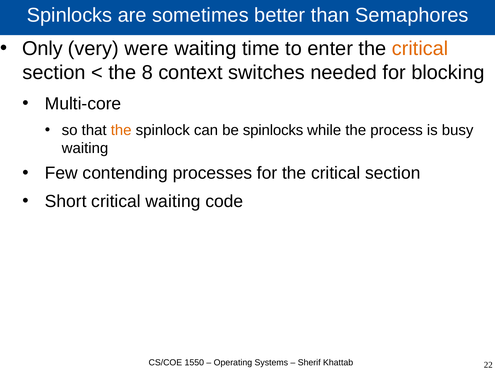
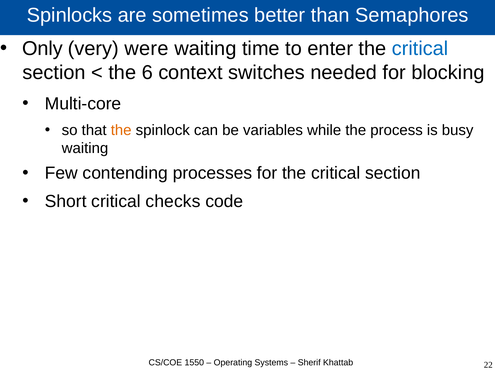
critical at (420, 48) colour: orange -> blue
8: 8 -> 6
be spinlocks: spinlocks -> variables
critical waiting: waiting -> checks
